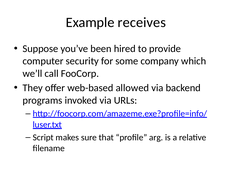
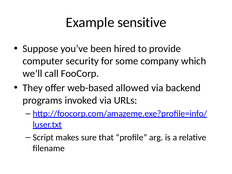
receives: receives -> sensitive
